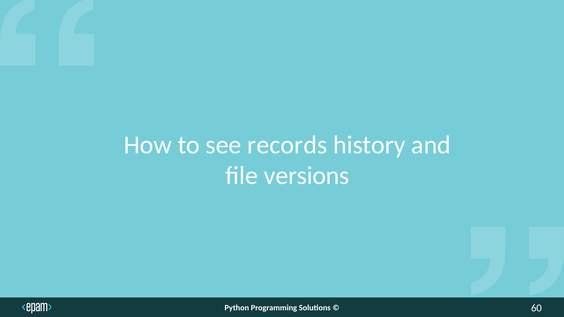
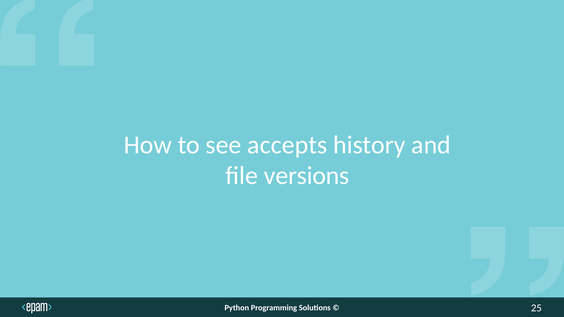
records: records -> accepts
60: 60 -> 25
